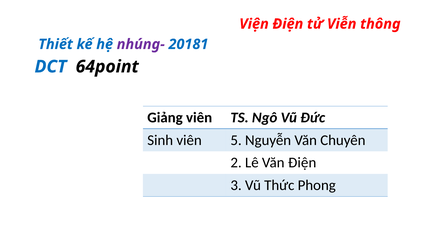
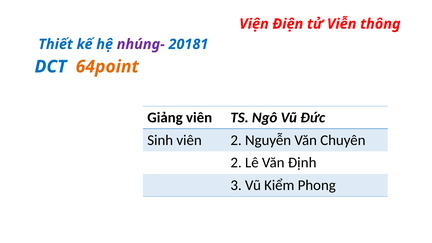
64point colour: black -> orange
viên 5: 5 -> 2
Văn Điện: Điện -> Định
Thức: Thức -> Kiểm
